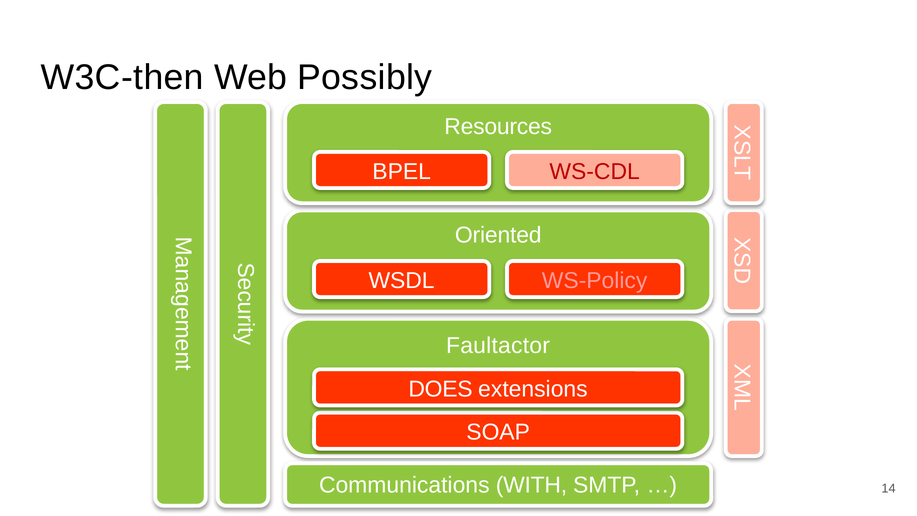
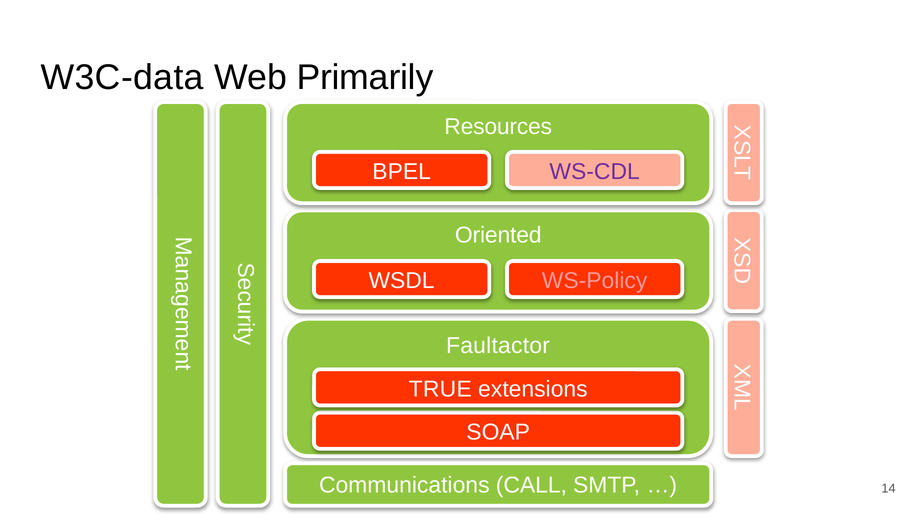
W3C-then: W3C-then -> W3C-data
Possibly: Possibly -> Primarily
WS-CDL colour: red -> purple
DOES: DOES -> TRUE
WITH: WITH -> CALL
